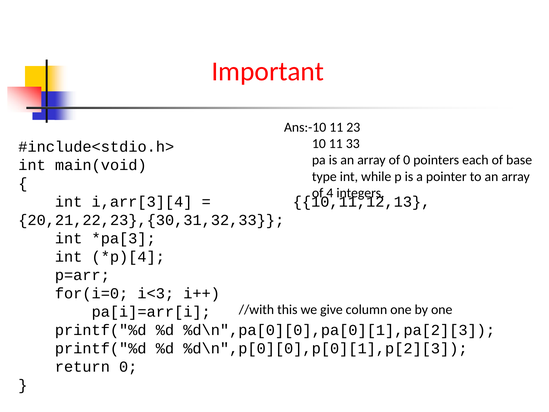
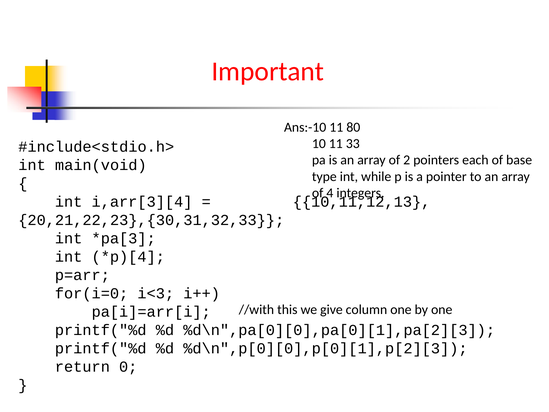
23: 23 -> 80
of 0: 0 -> 2
